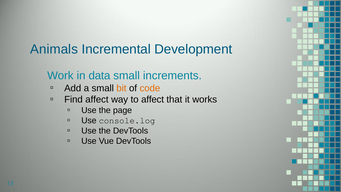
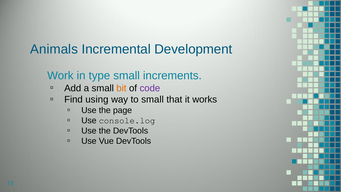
data: data -> type
code colour: orange -> purple
Find affect: affect -> using
to affect: affect -> small
